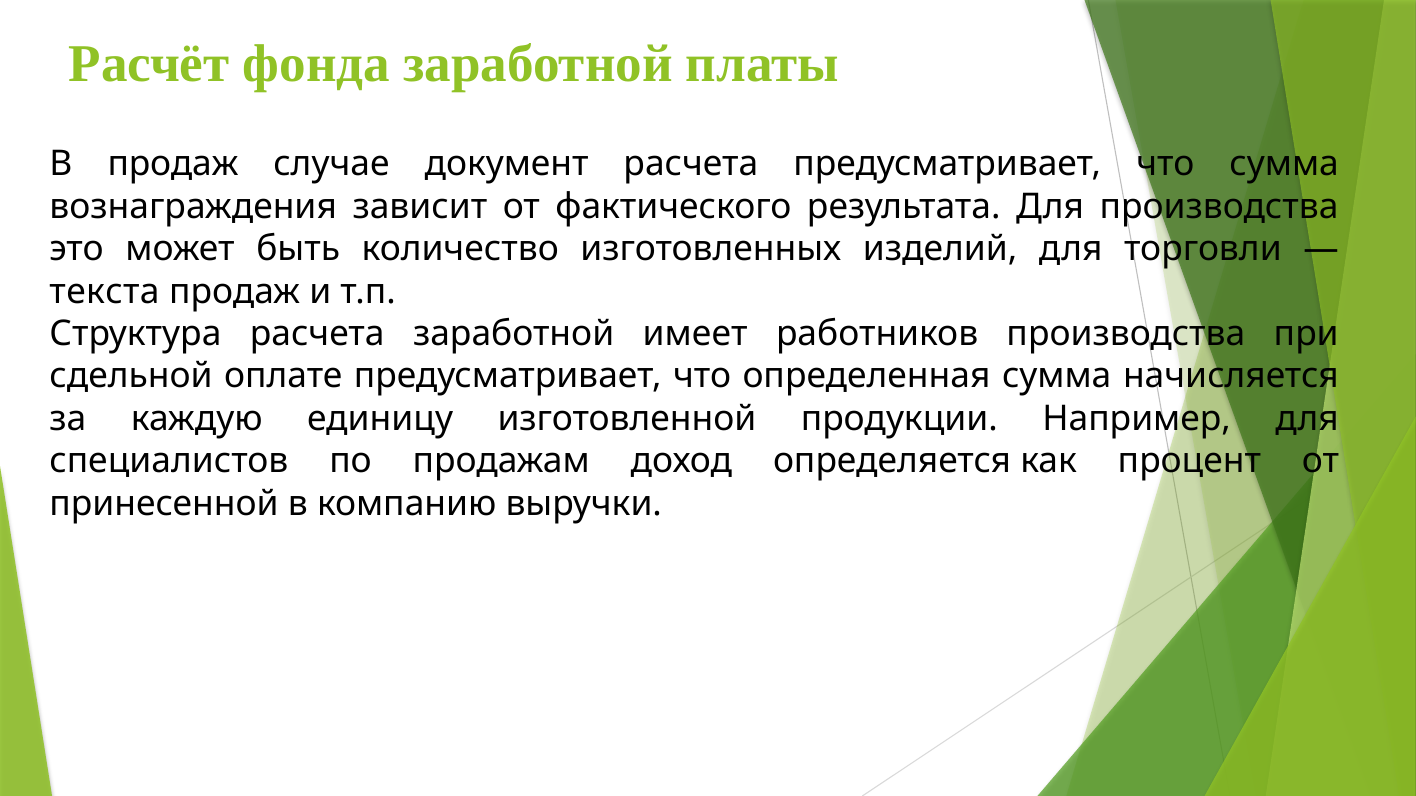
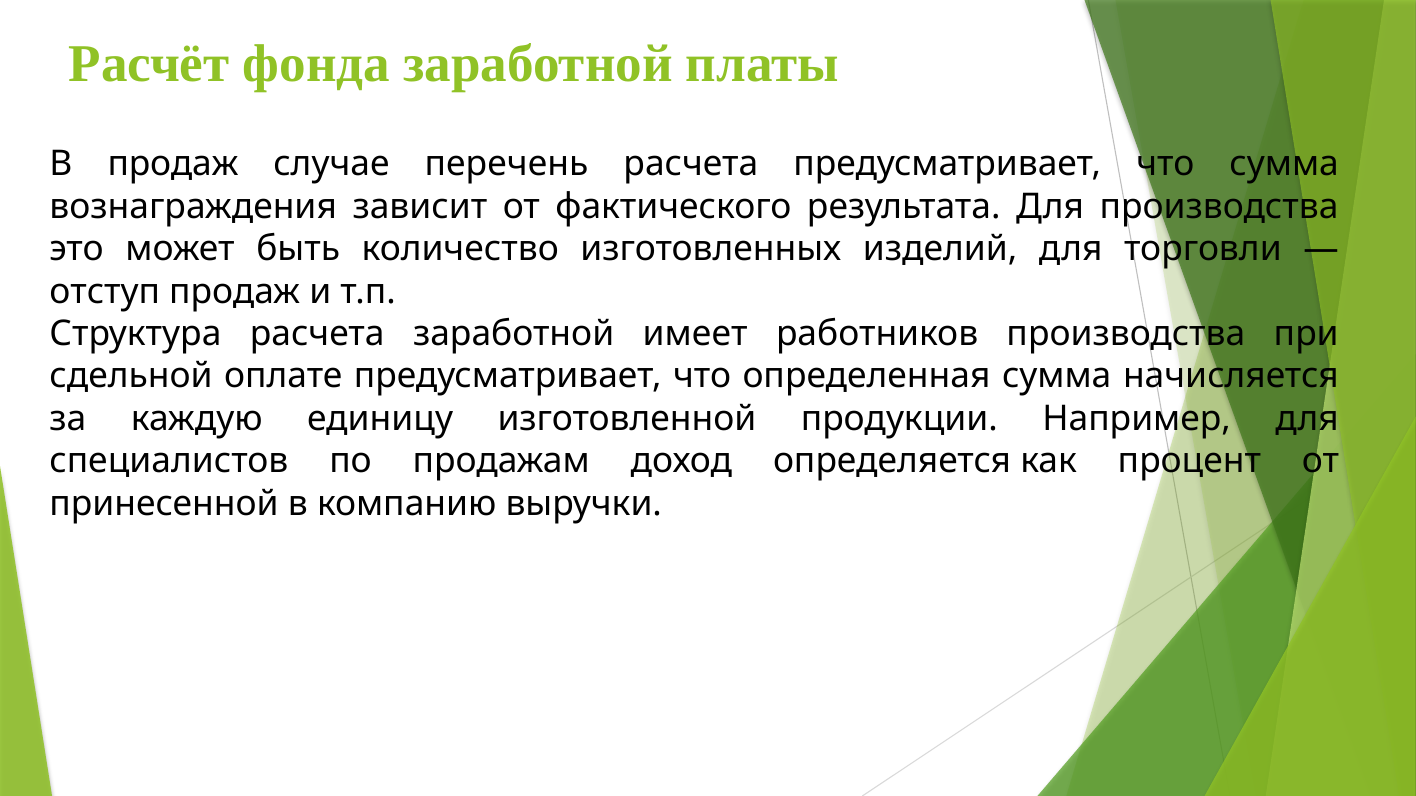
документ: документ -> перечень
текста: текста -> отступ
